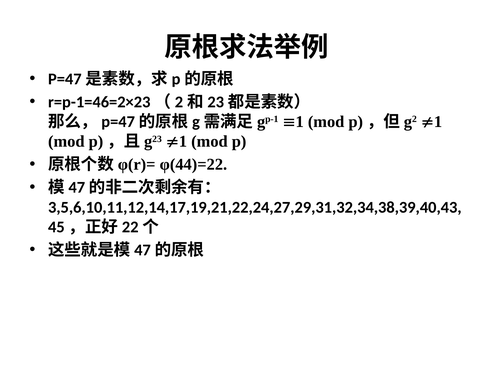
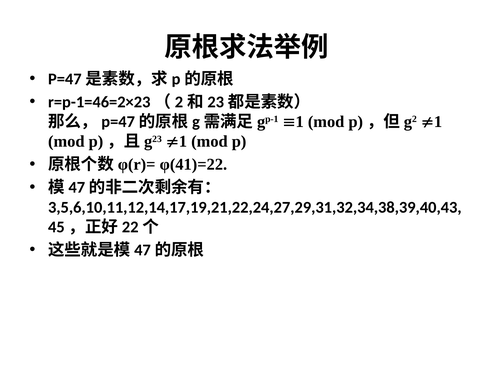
φ(44)=22: φ(44)=22 -> φ(41)=22
